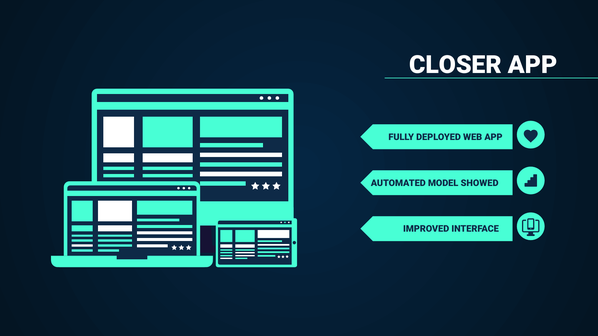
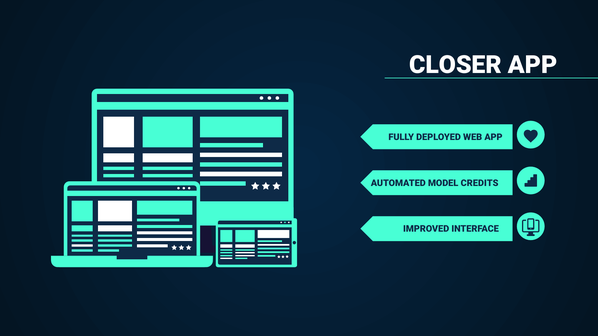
SHOWED: SHOWED -> CREDITS
